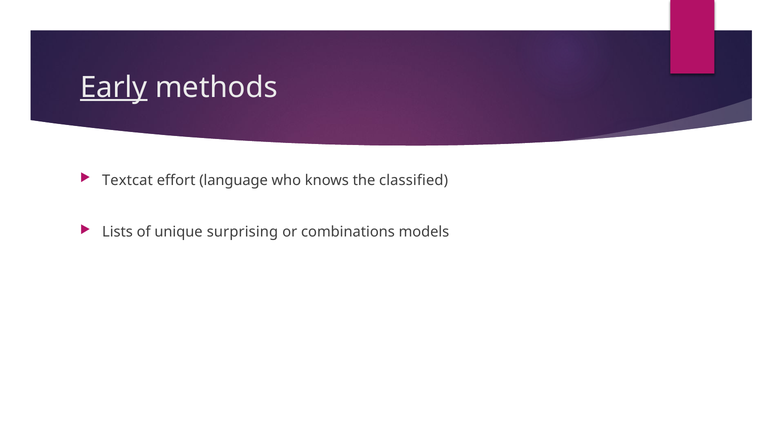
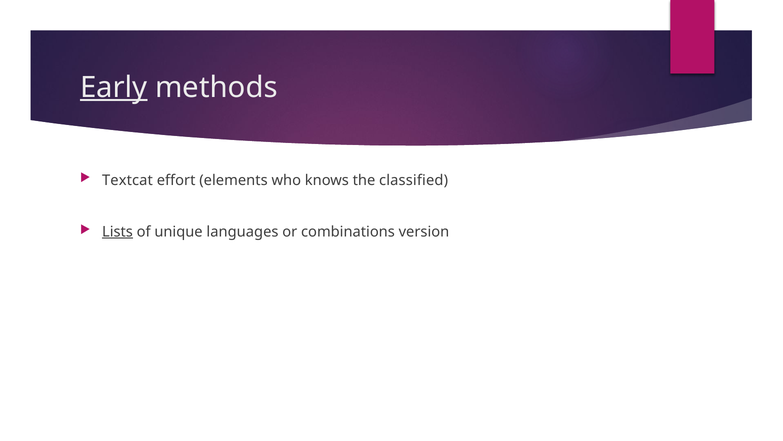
language: language -> elements
Lists underline: none -> present
surprising: surprising -> languages
models: models -> version
